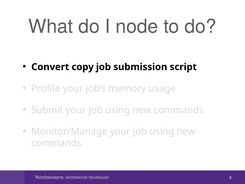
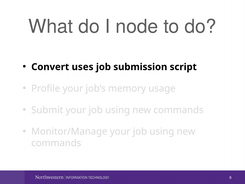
copy: copy -> uses
